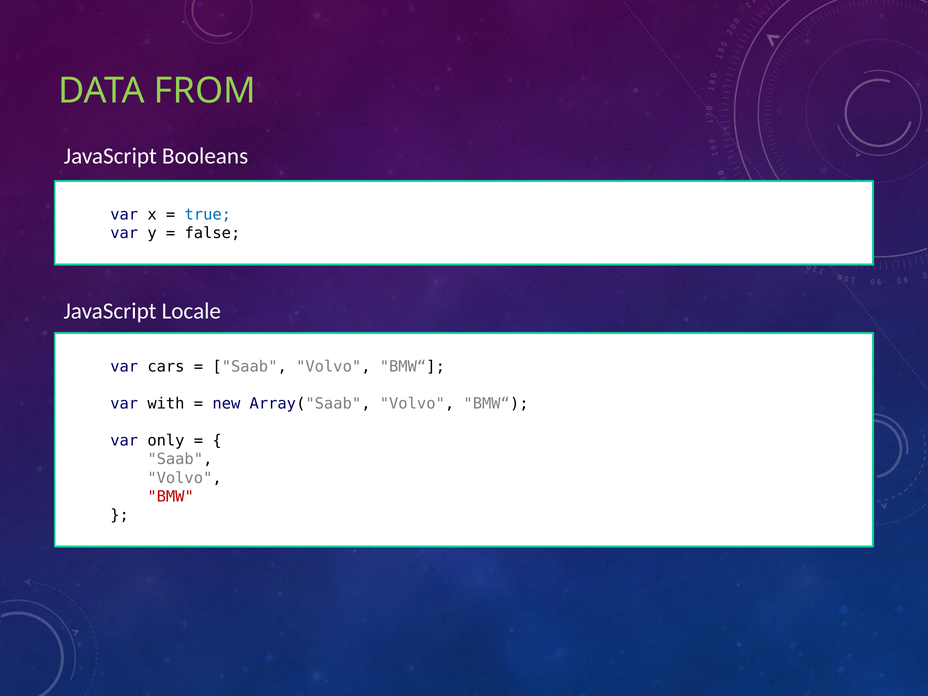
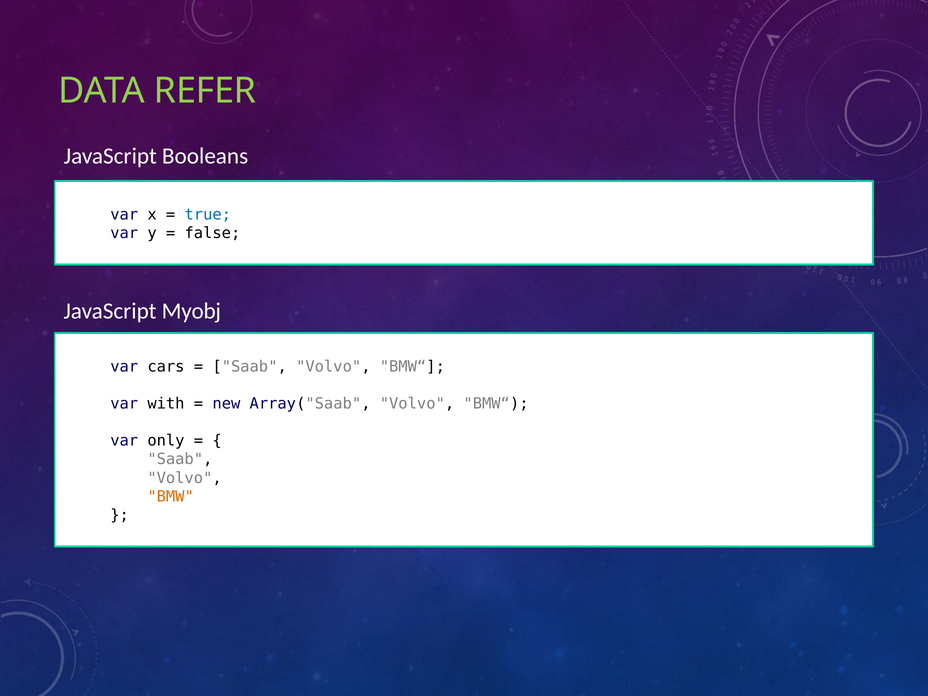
FROM: FROM -> REFER
Locale: Locale -> Myobj
BMW colour: red -> orange
